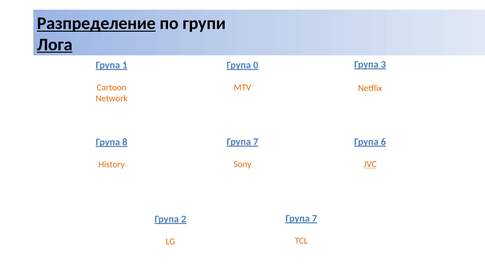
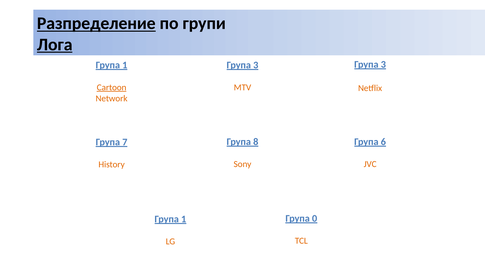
0 at (256, 65): 0 -> 3
Cartoon underline: none -> present
7 at (256, 142): 7 -> 8
8: 8 -> 7
JVC underline: present -> none
7 at (315, 218): 7 -> 0
2 at (184, 219): 2 -> 1
